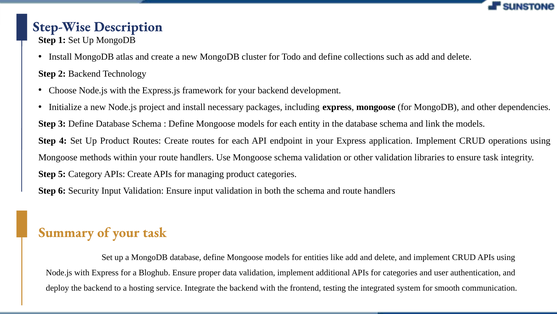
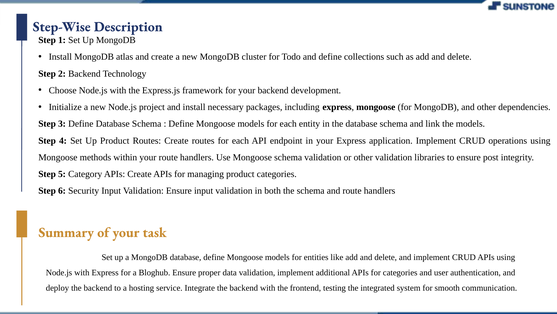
ensure task: task -> post
